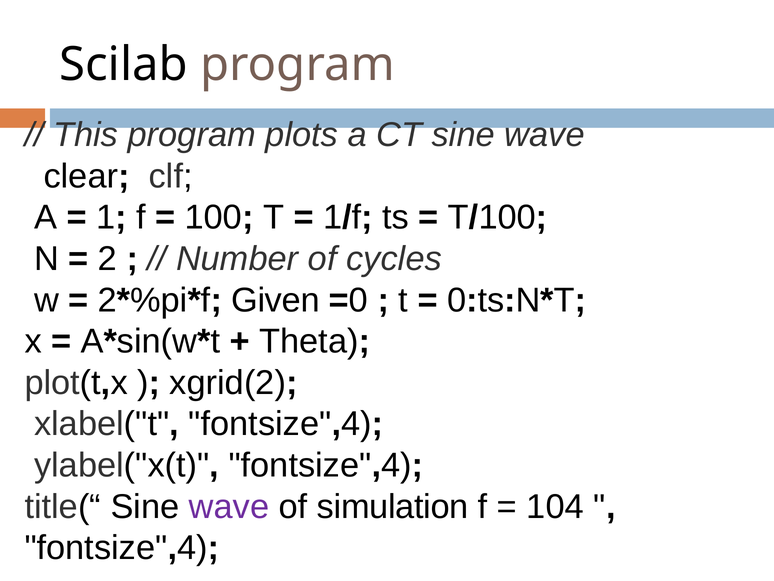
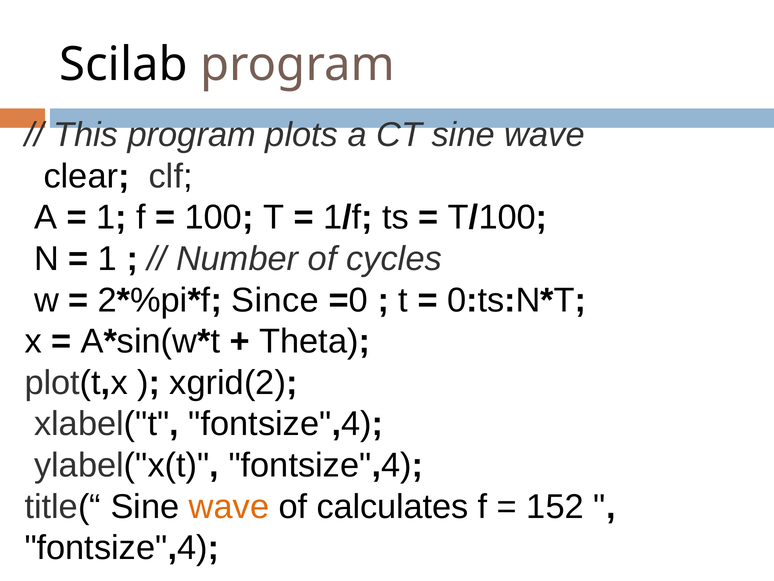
2 at (107, 259): 2 -> 1
Given: Given -> Since
wave at (229, 506) colour: purple -> orange
simulation: simulation -> calculates
104: 104 -> 152
